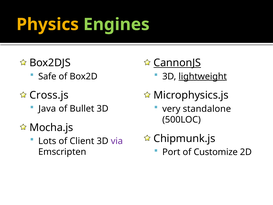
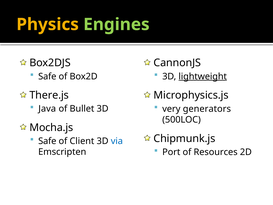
CannonJS underline: present -> none
Cross.js: Cross.js -> There.js
standalone: standalone -> generators
Lots at (47, 141): Lots -> Safe
via colour: purple -> blue
Customize: Customize -> Resources
